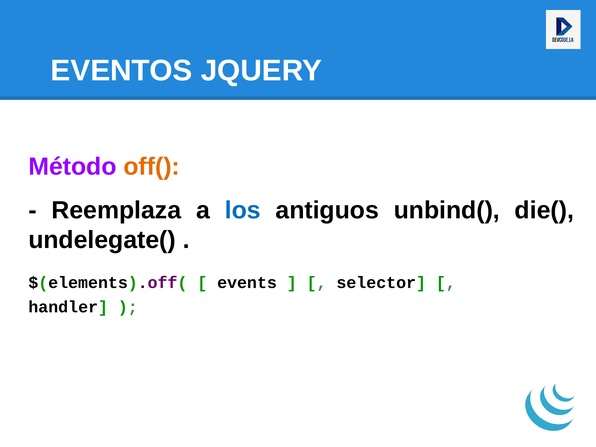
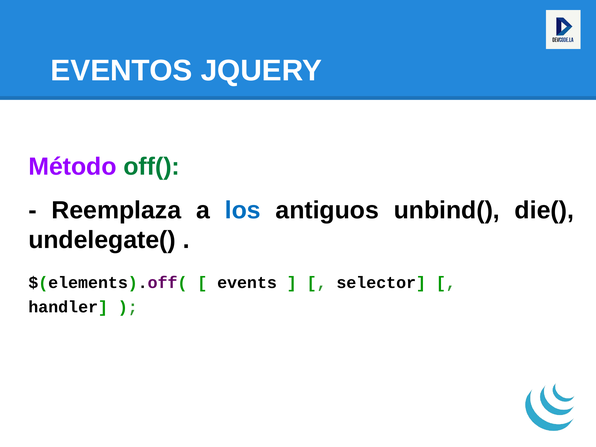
off( colour: orange -> green
